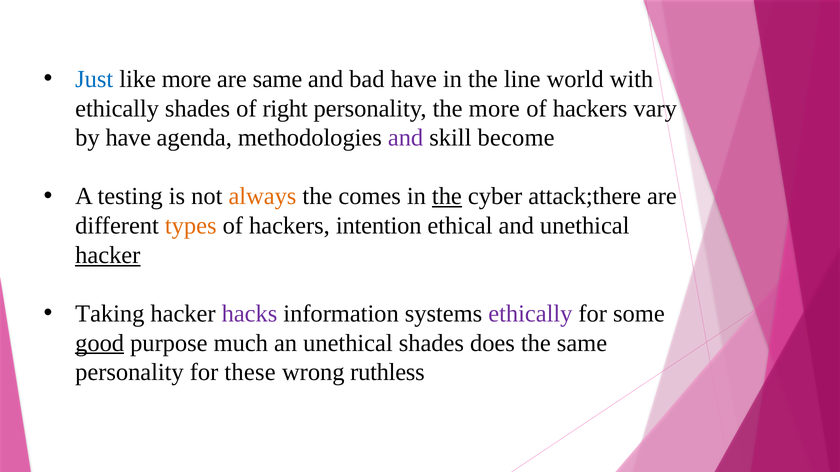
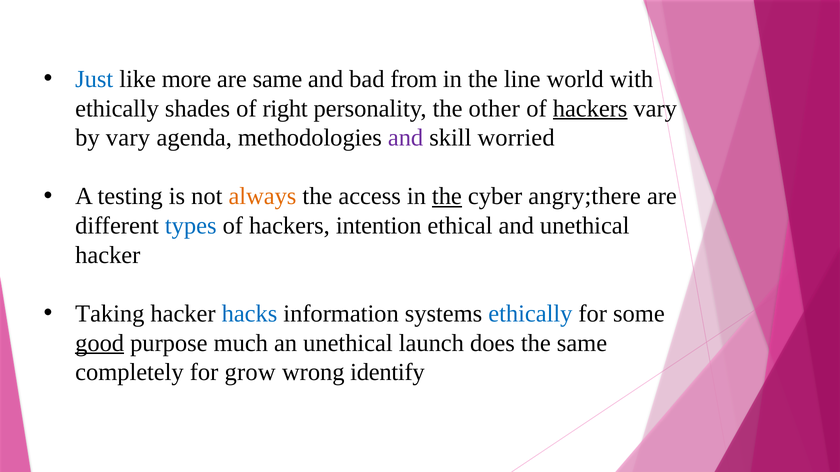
bad have: have -> from
the more: more -> other
hackers at (590, 109) underline: none -> present
by have: have -> vary
become: become -> worried
comes: comes -> access
attack;there: attack;there -> angry;there
types colour: orange -> blue
hacker at (108, 255) underline: present -> none
hacks colour: purple -> blue
ethically at (530, 314) colour: purple -> blue
unethical shades: shades -> launch
personality at (129, 373): personality -> completely
these: these -> grow
ruthless: ruthless -> identify
